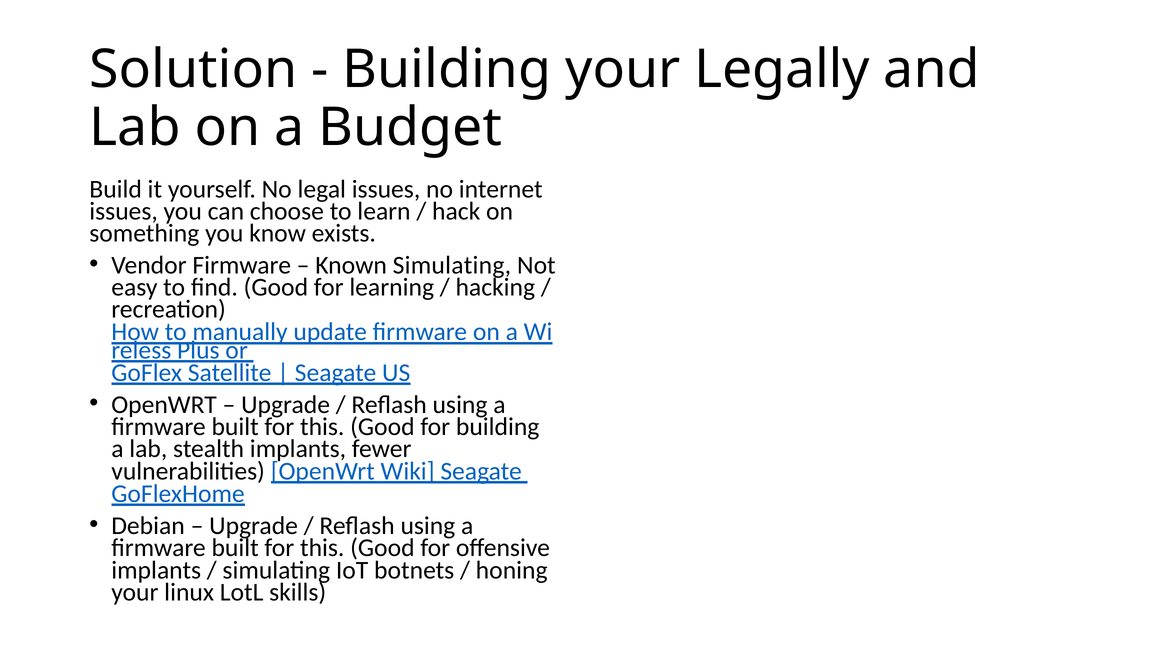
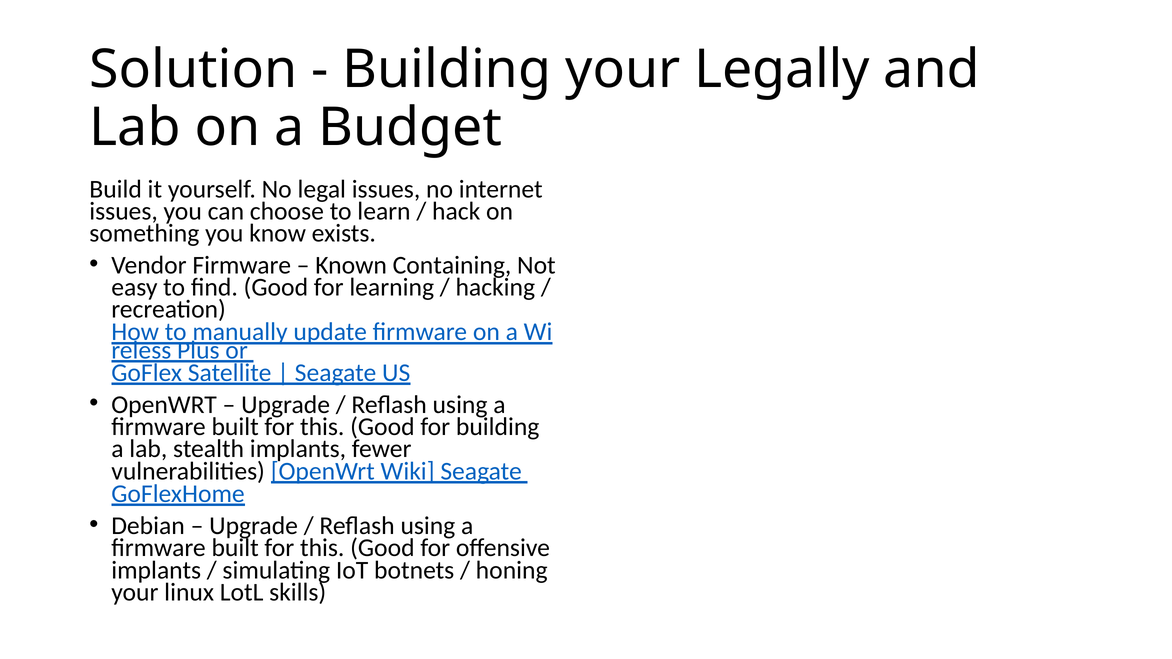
Known Simulating: Simulating -> Containing
